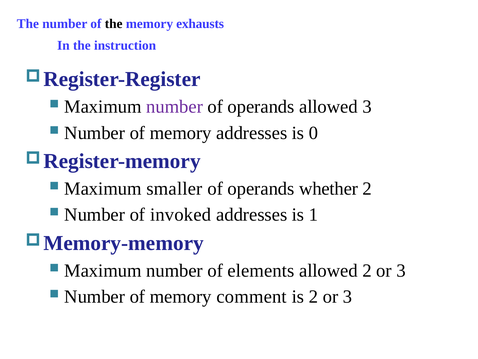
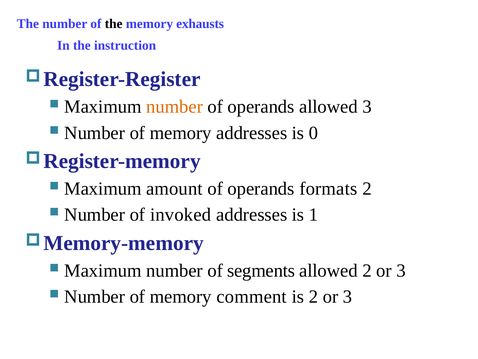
number at (175, 107) colour: purple -> orange
smaller: smaller -> amount
whether: whether -> formats
elements: elements -> segments
